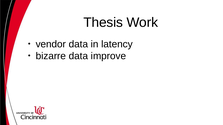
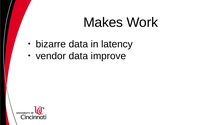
Thesis: Thesis -> Makes
vendor: vendor -> bizarre
bizarre: bizarre -> vendor
